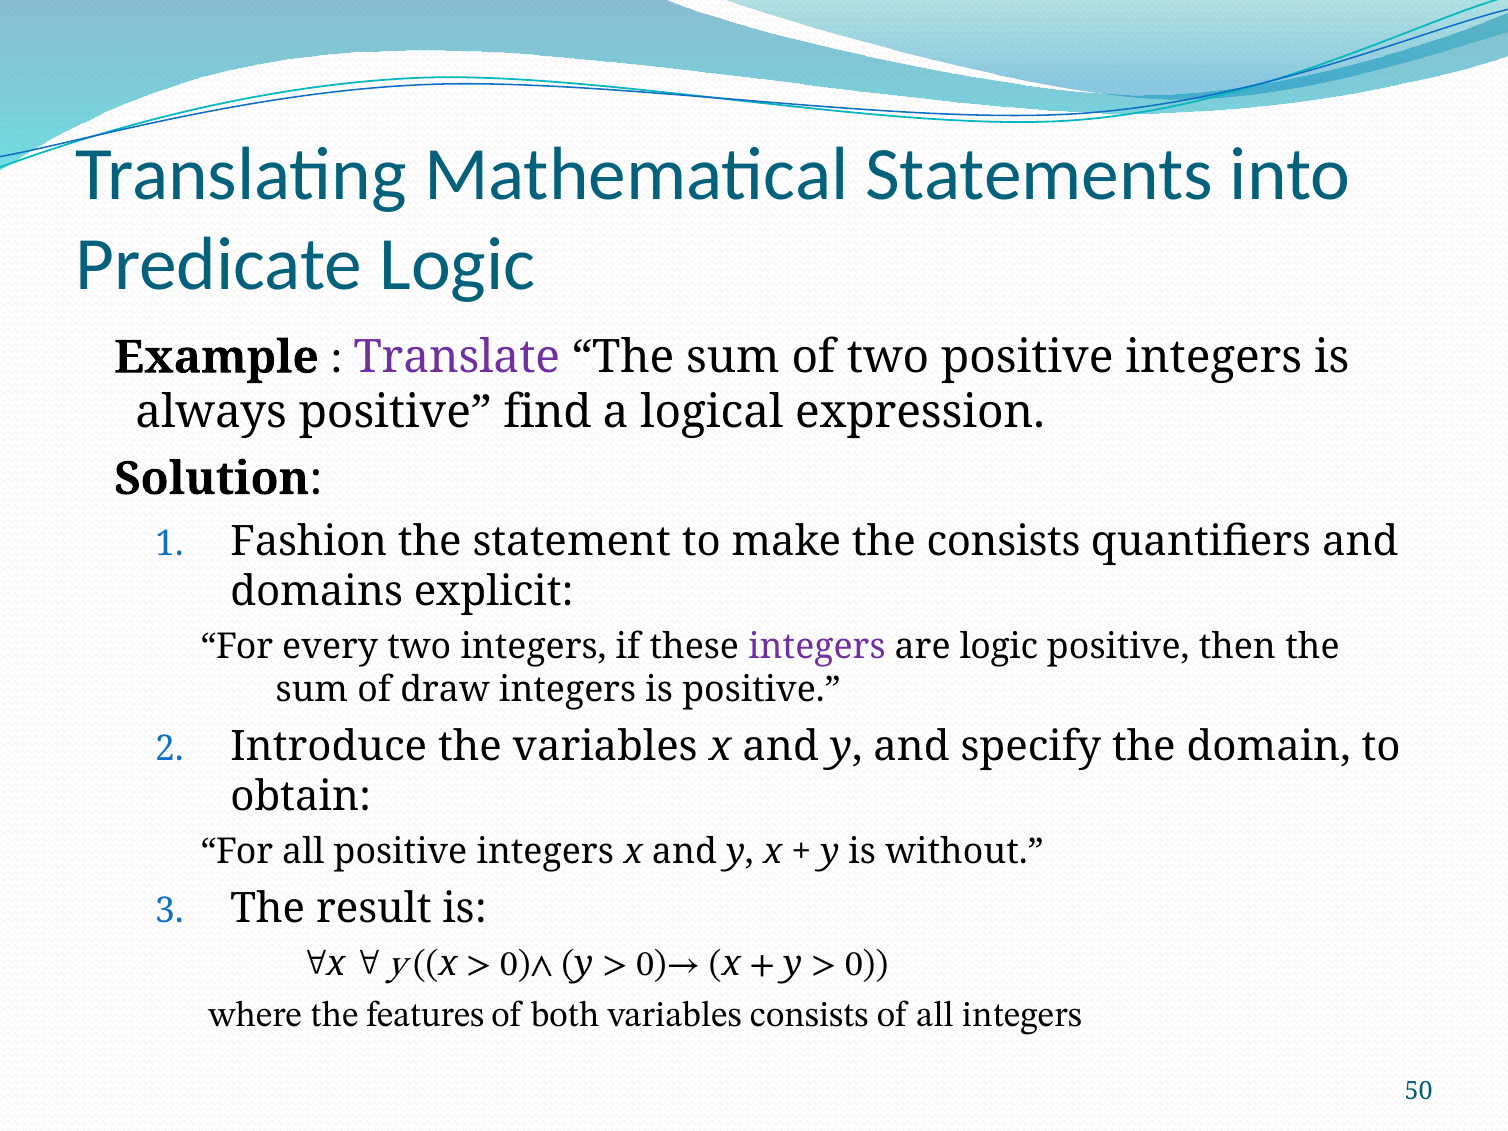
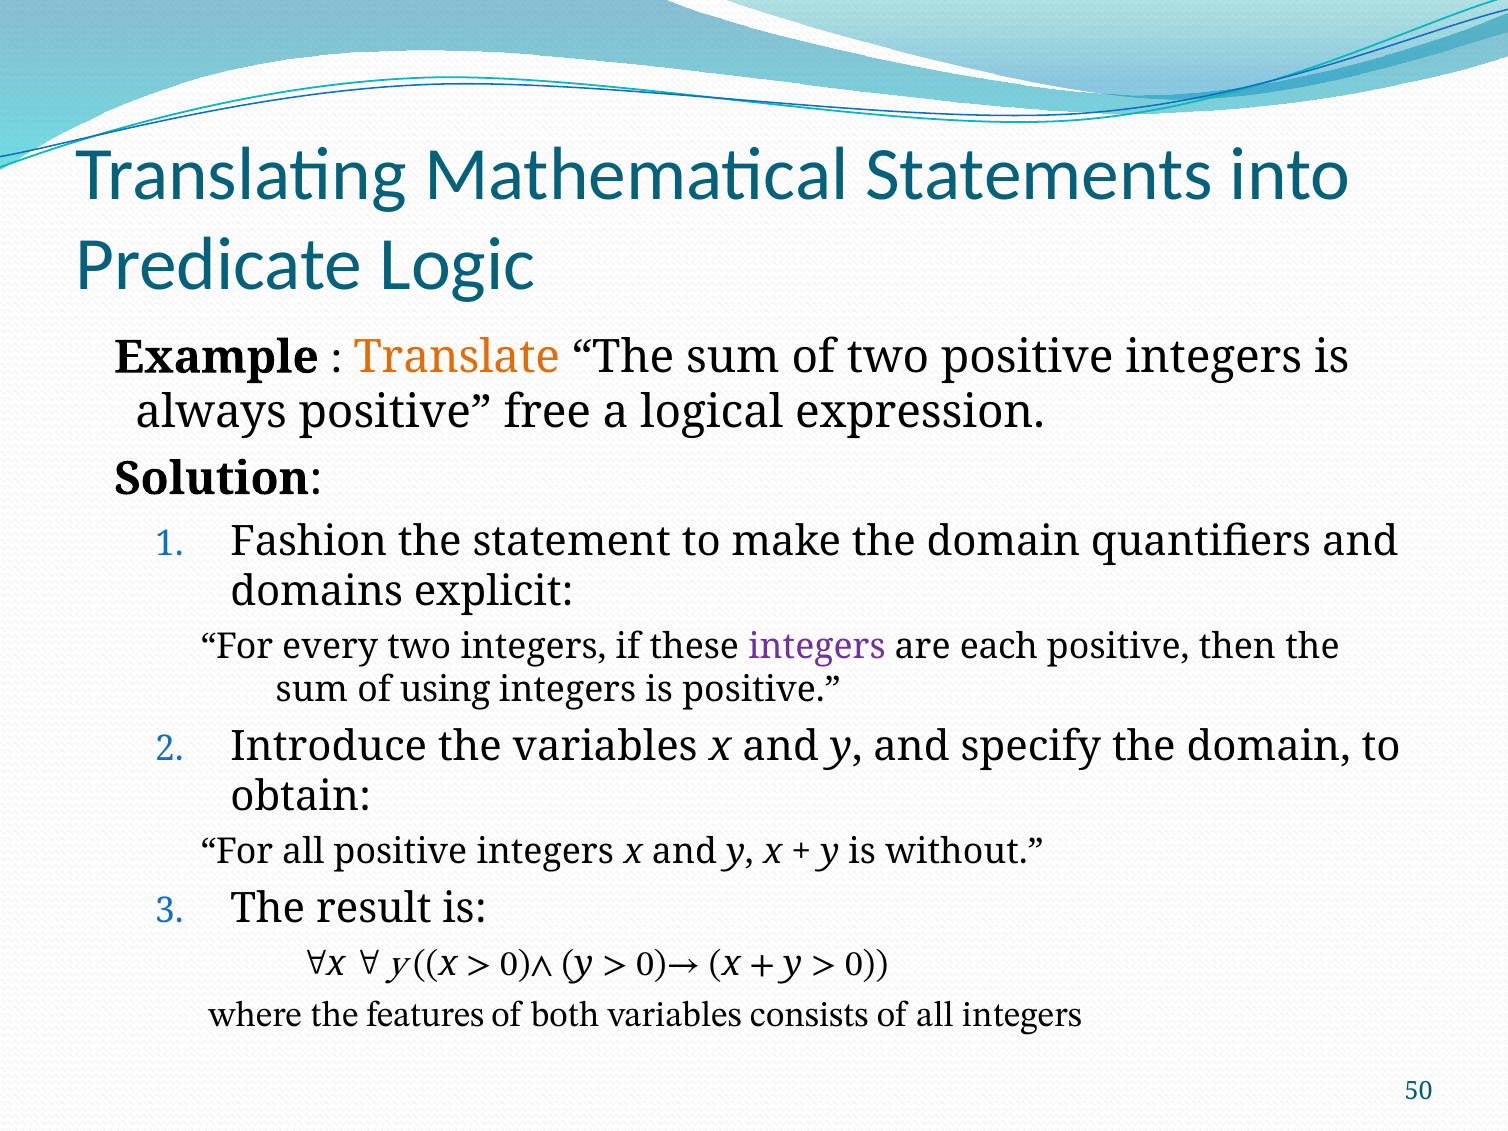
Translate colour: purple -> orange
find: find -> free
make the consists: consists -> domain
are logic: logic -> each
draw: draw -> using
